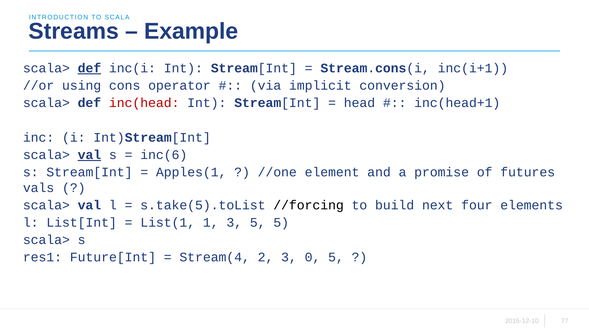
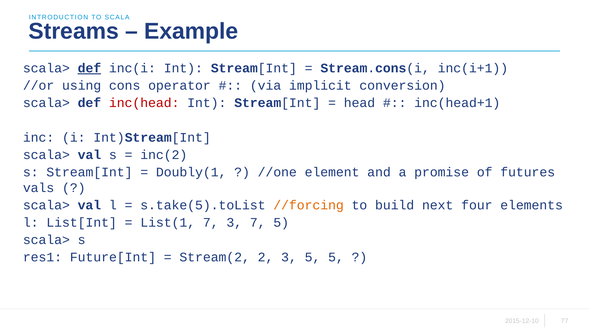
val at (89, 155) underline: present -> none
inc(6: inc(6 -> inc(2
Apples(1: Apples(1 -> Doubly(1
//forcing colour: black -> orange
List(1 1: 1 -> 7
3 5: 5 -> 7
Stream(4: Stream(4 -> Stream(2
3 0: 0 -> 5
